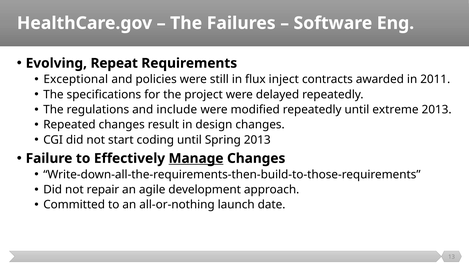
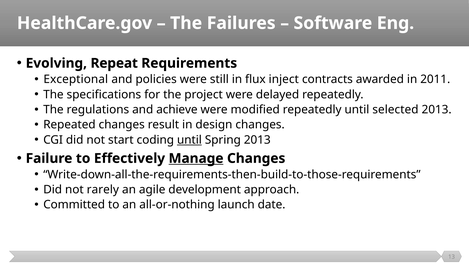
include: include -> achieve
extreme: extreme -> selected
until at (189, 140) underline: none -> present
repair: repair -> rarely
